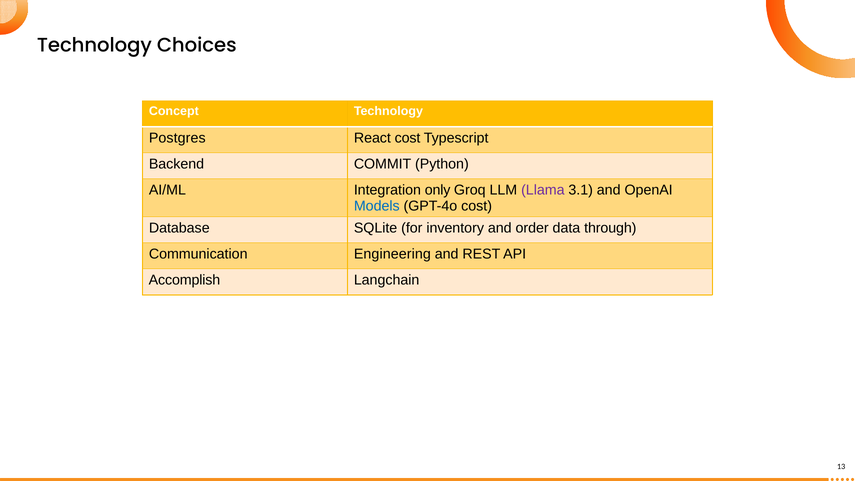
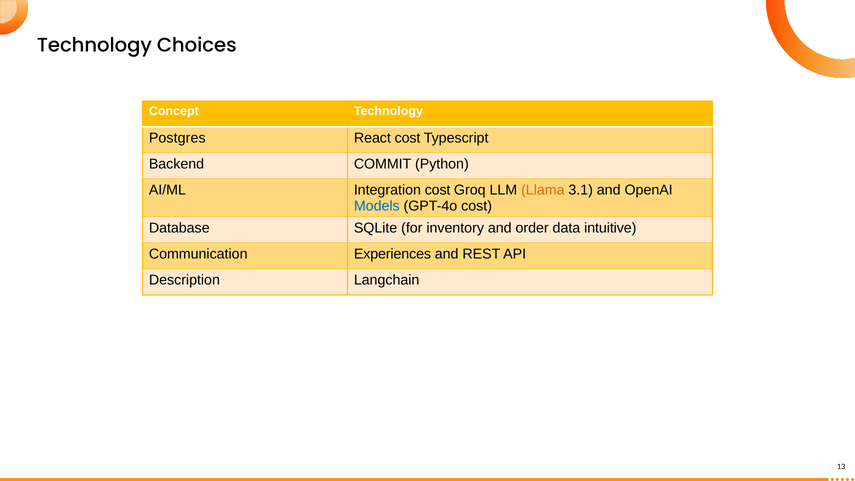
Integration only: only -> cost
Llama colour: purple -> orange
through: through -> intuitive
Engineering: Engineering -> Experiences
Accomplish: Accomplish -> Description
